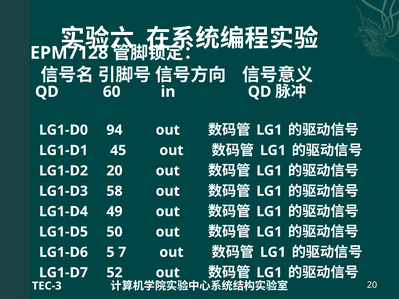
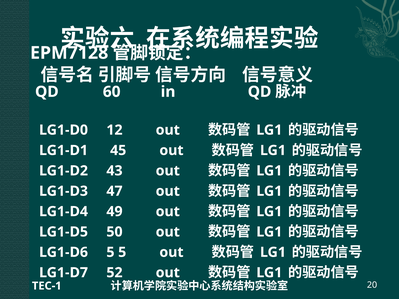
94: 94 -> 12
LG1-D2 20: 20 -> 43
58: 58 -> 47
5 7: 7 -> 5
TEC-3: TEC-3 -> TEC-1
